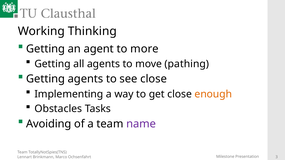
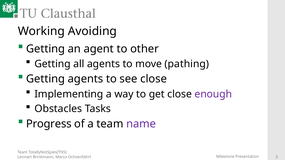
Thinking: Thinking -> Avoiding
more: more -> other
enough colour: orange -> purple
Avoiding: Avoiding -> Progress
